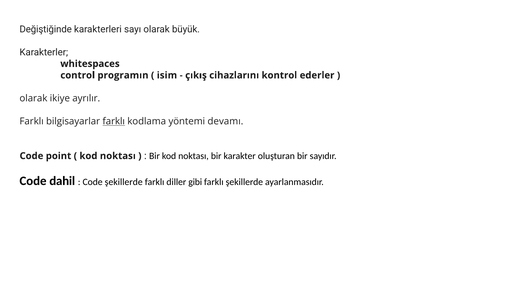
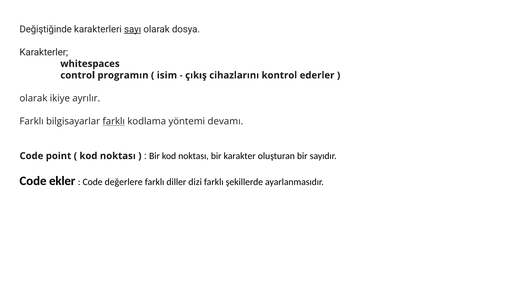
sayı underline: none -> present
büyük: büyük -> dosya
dahil: dahil -> ekler
Code şekillerde: şekillerde -> değerlere
gibi: gibi -> dizi
